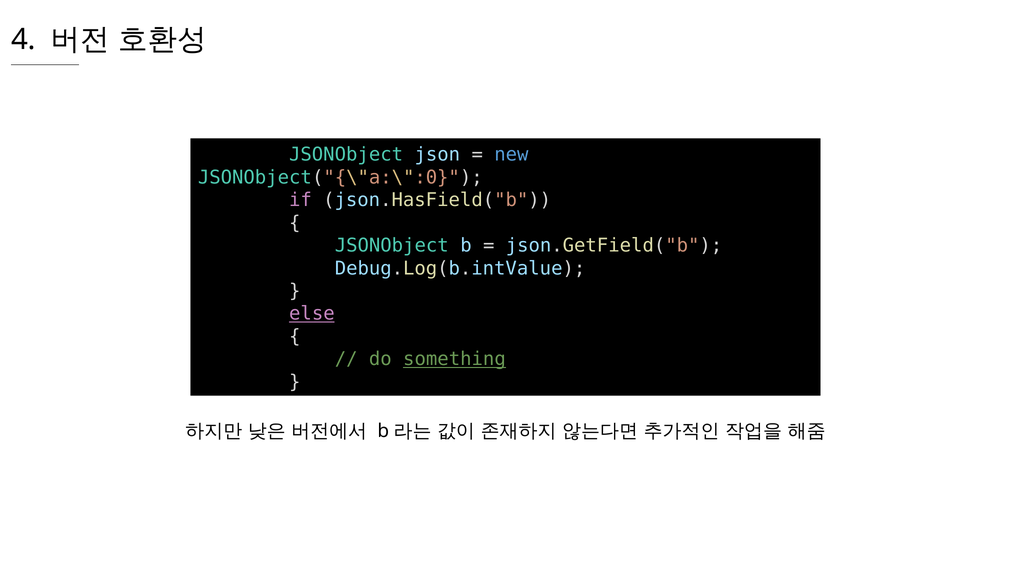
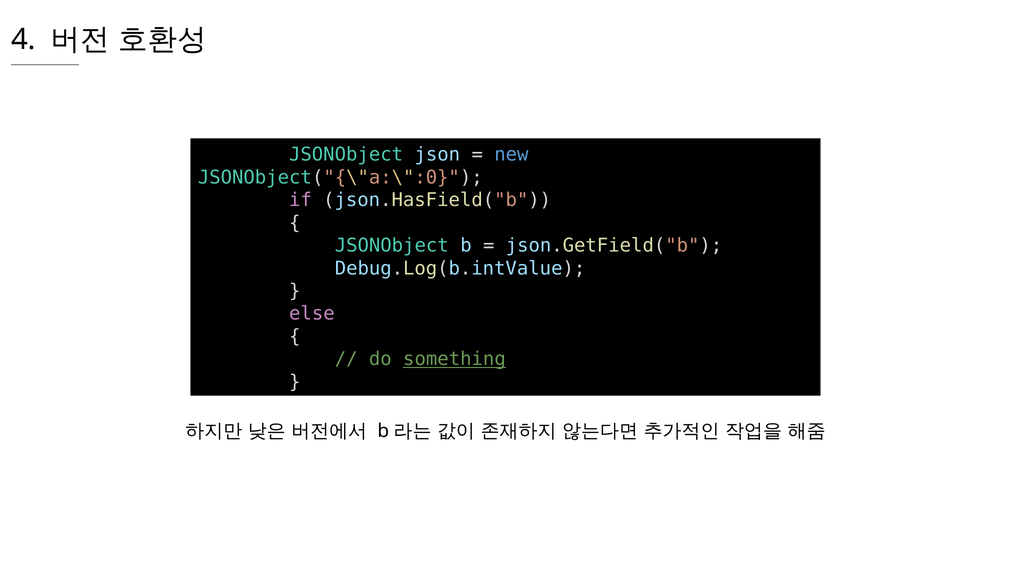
else underline: present -> none
